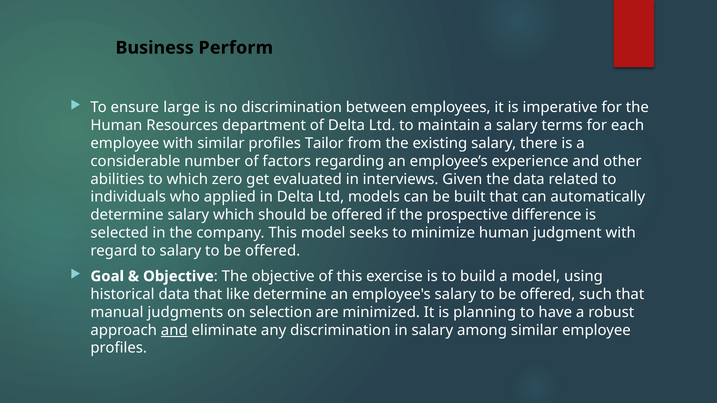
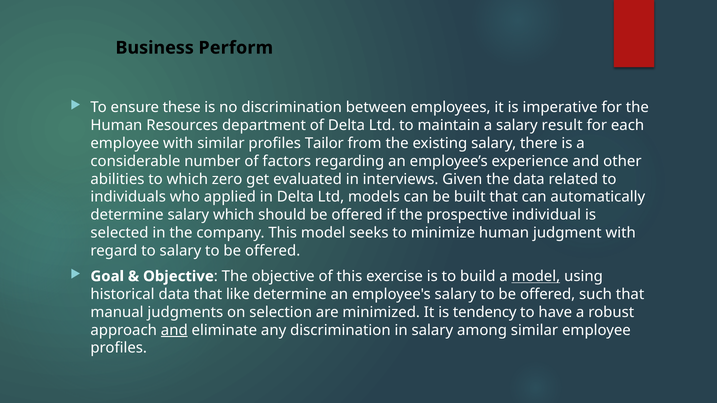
large: large -> these
terms: terms -> result
difference: difference -> individual
model at (536, 276) underline: none -> present
planning: planning -> tendency
